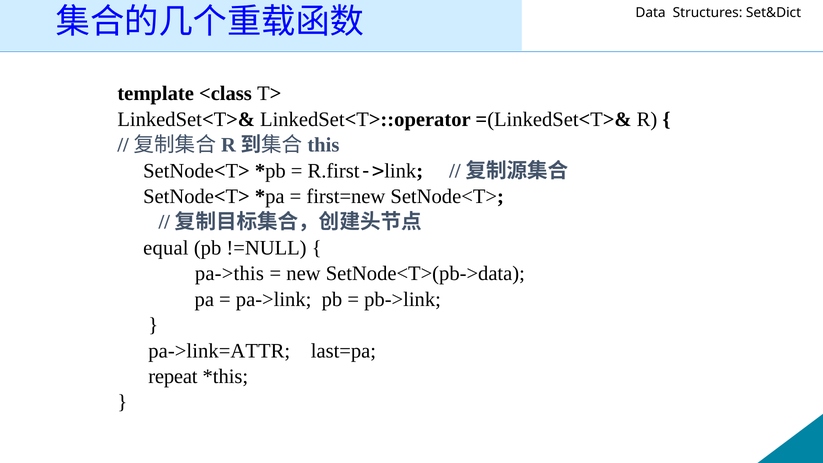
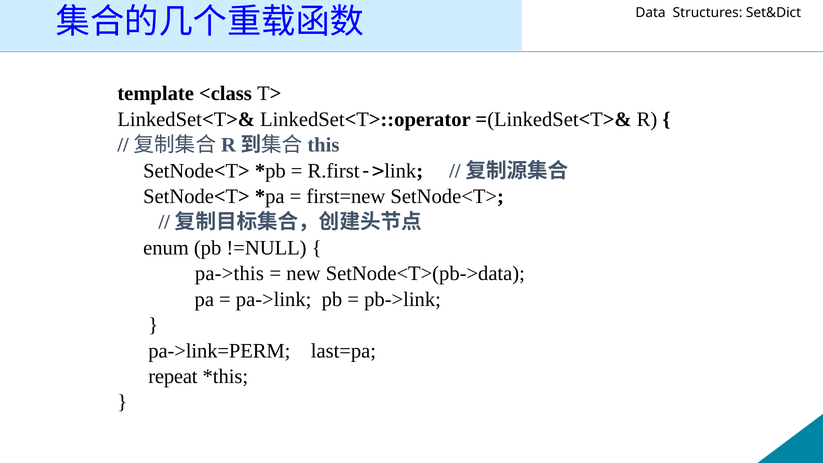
equal: equal -> enum
pa->link=ATTR: pa->link=ATTR -> pa->link=PERM
